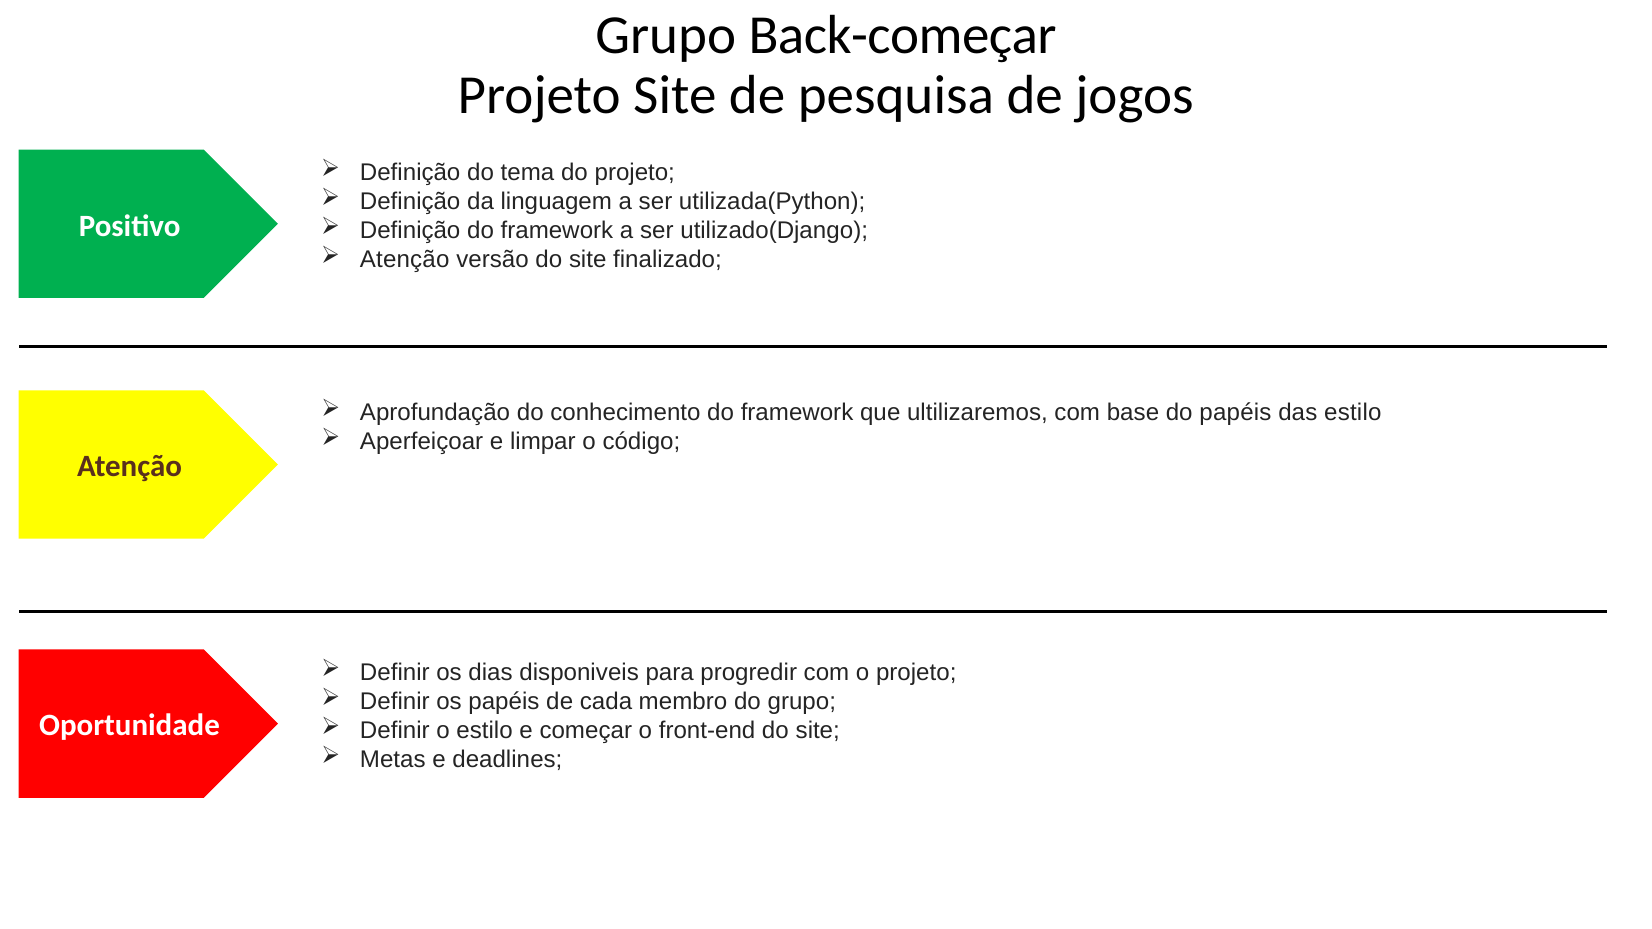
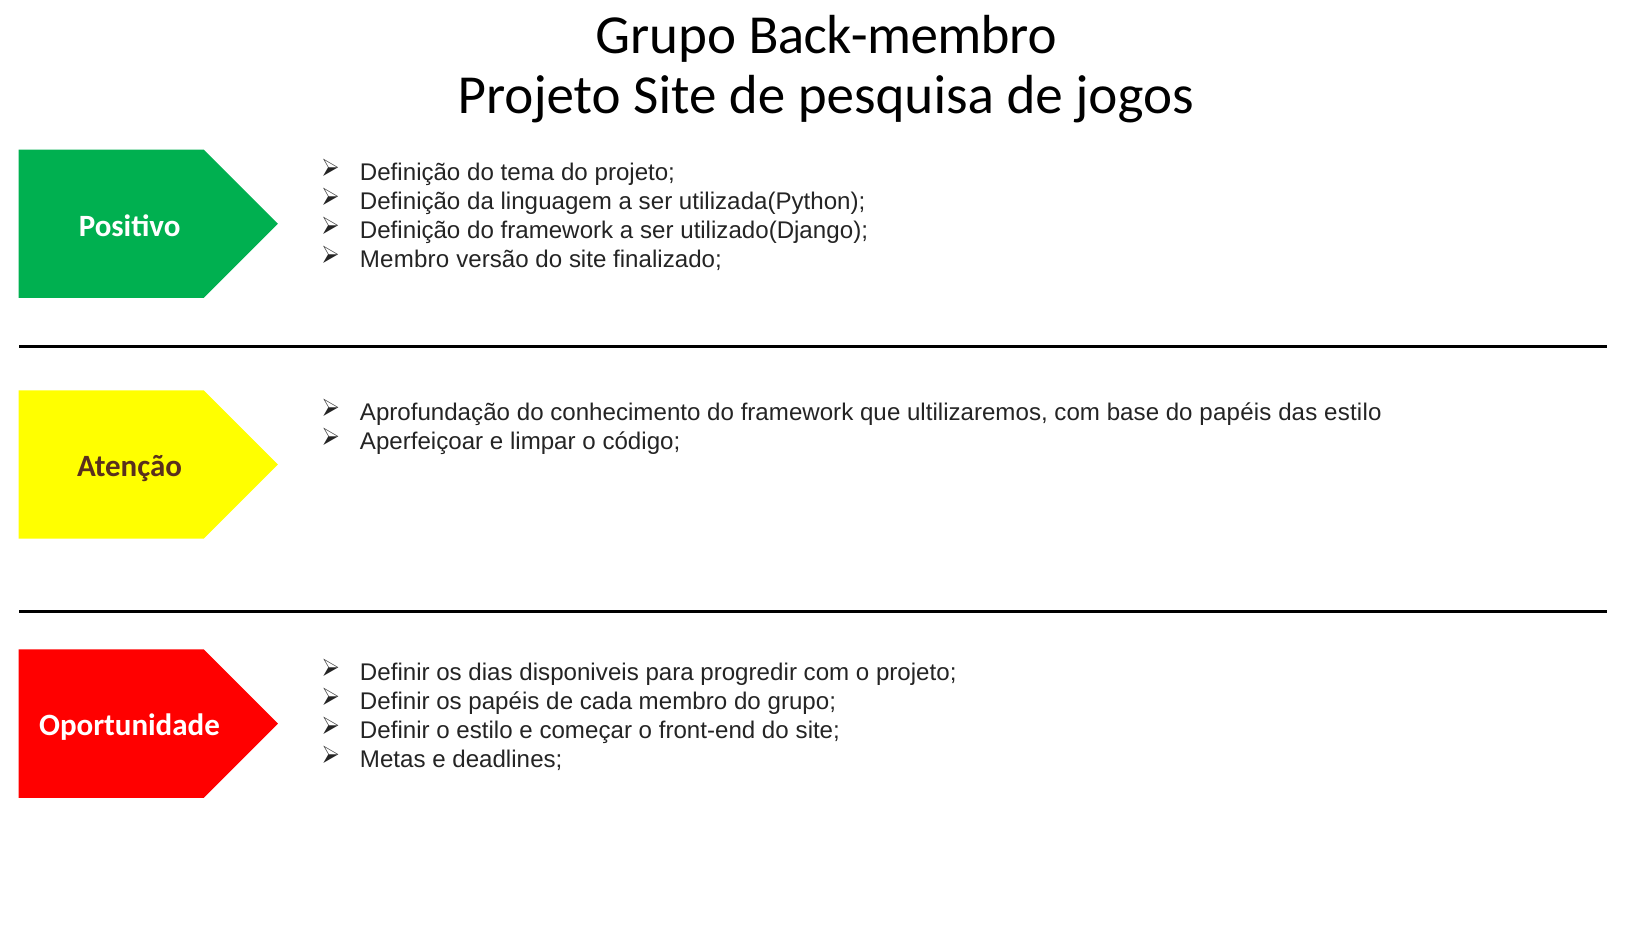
Back-começar: Back-começar -> Back-membro
Atenção at (405, 260): Atenção -> Membro
